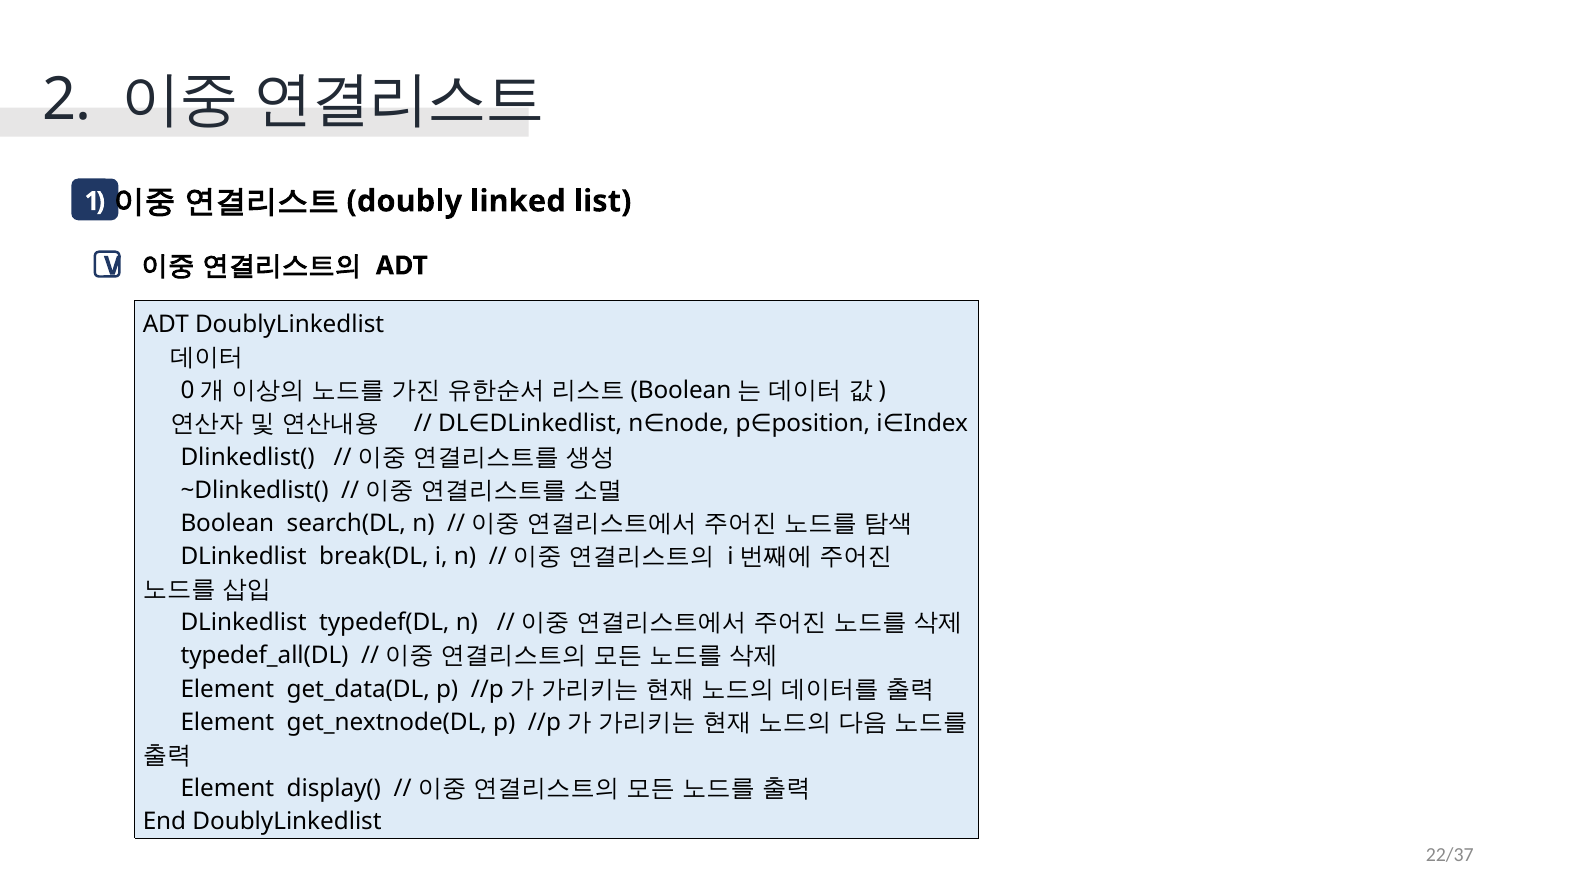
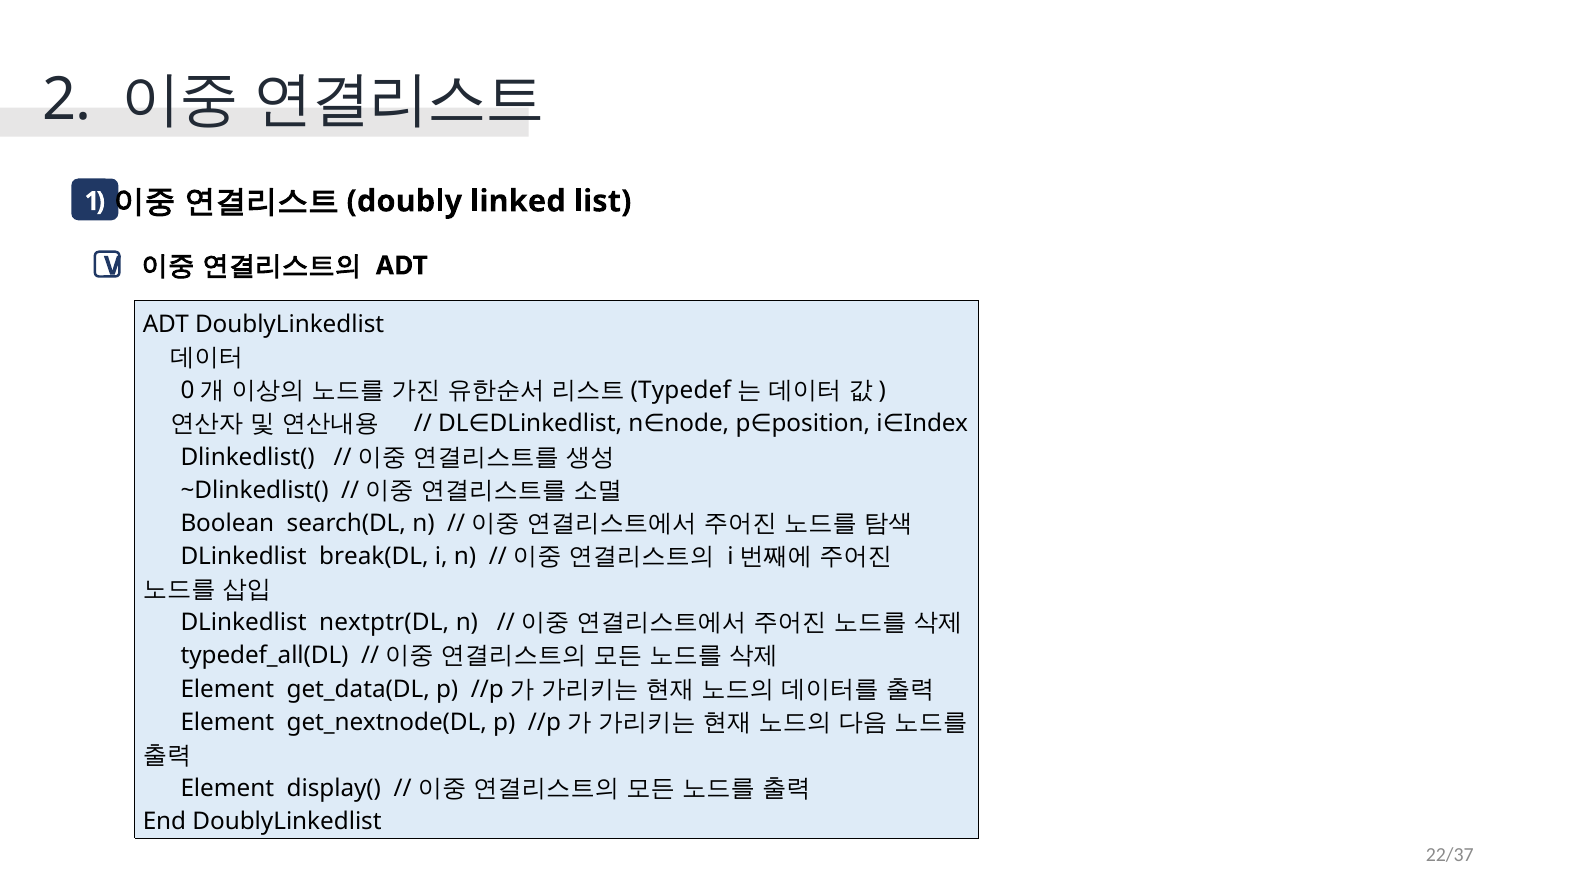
Boolean at (681, 391): Boolean -> Typedef
typedef(DL: typedef(DL -> nextptr(DL
